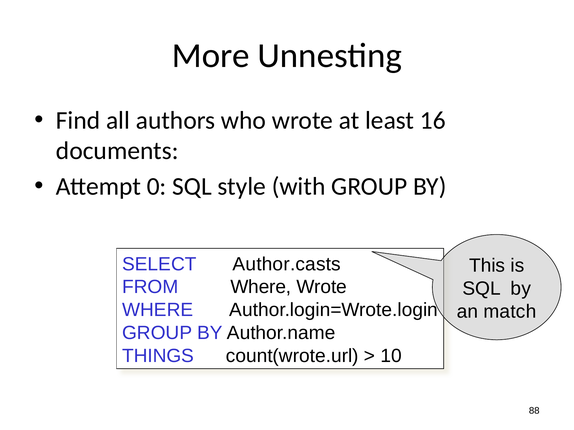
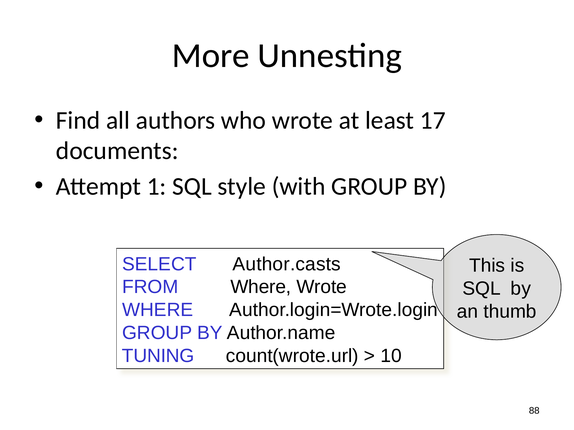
16: 16 -> 17
0: 0 -> 1
match: match -> thumb
THINGS: THINGS -> TUNING
